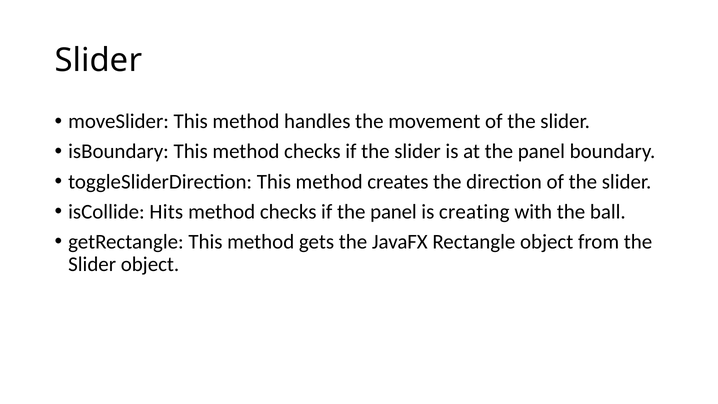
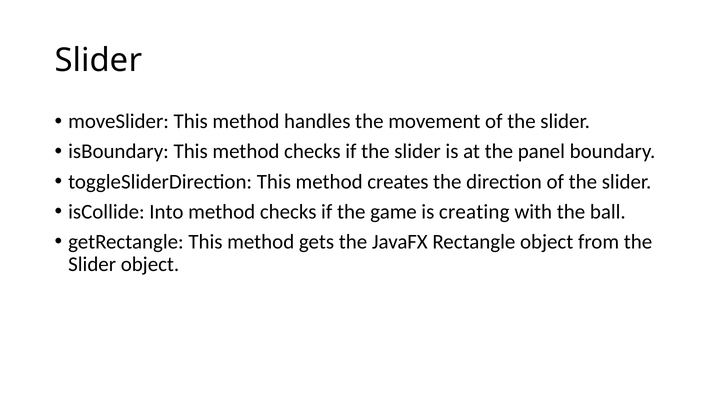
Hits: Hits -> Into
if the panel: panel -> game
